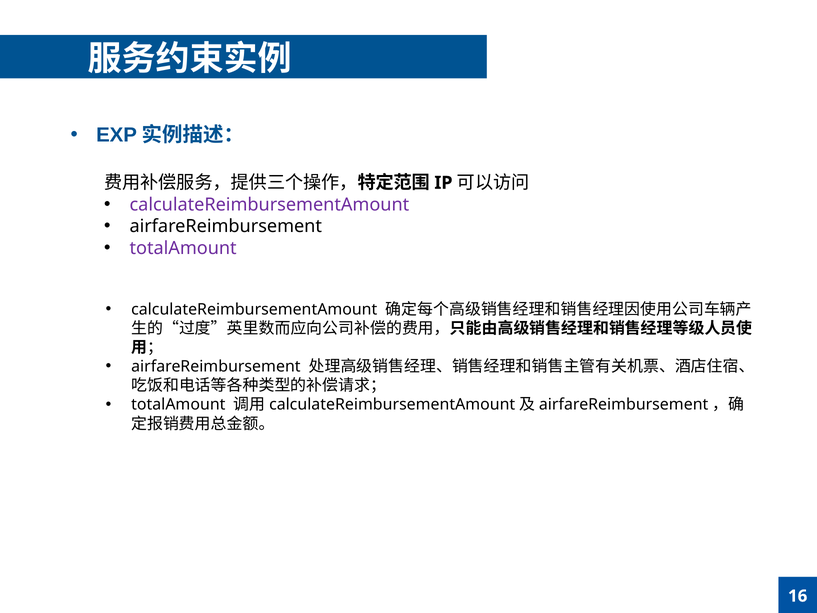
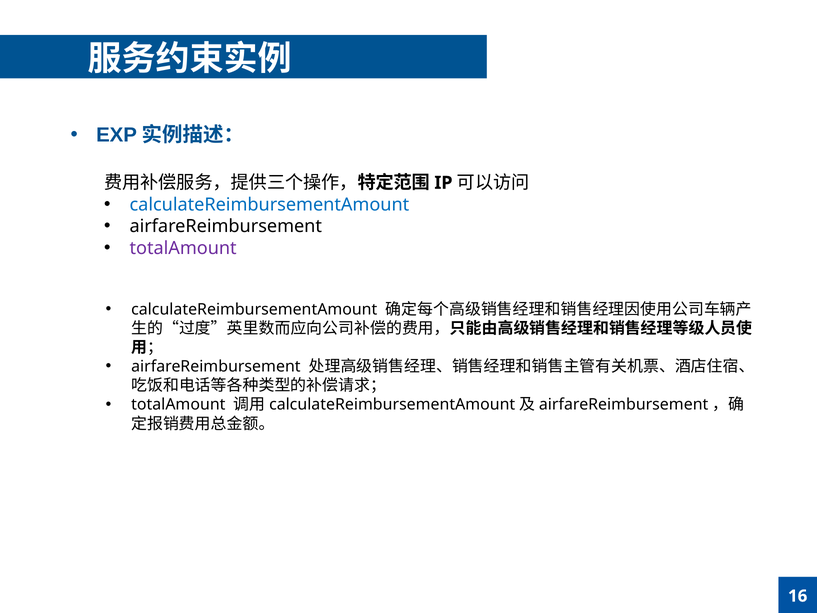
calculateReimbursementAmount at (269, 205) colour: purple -> blue
